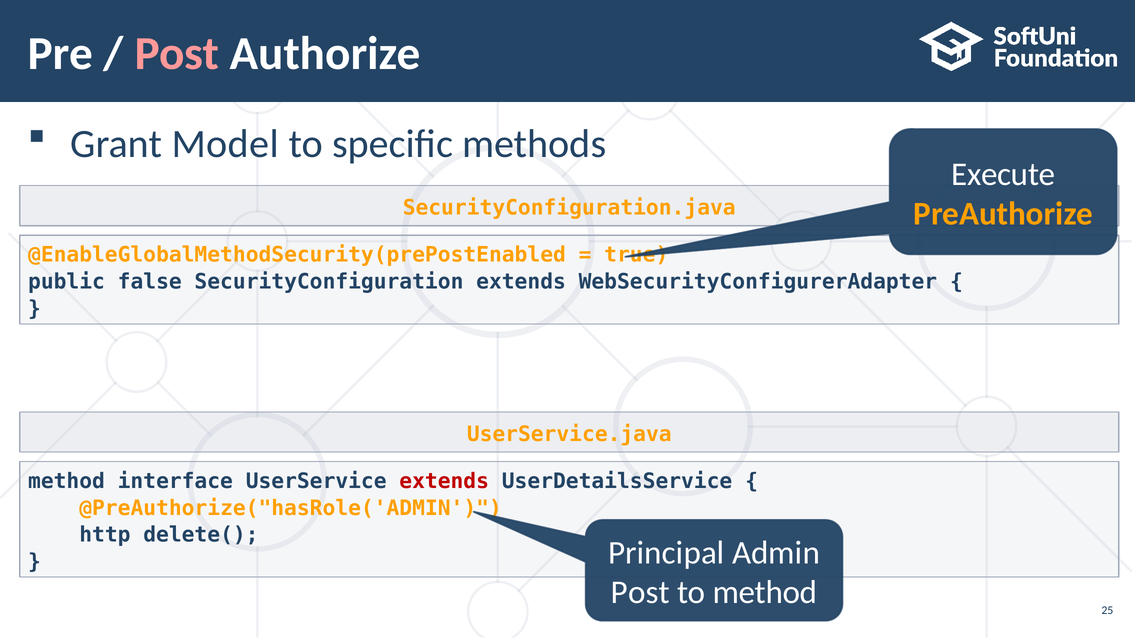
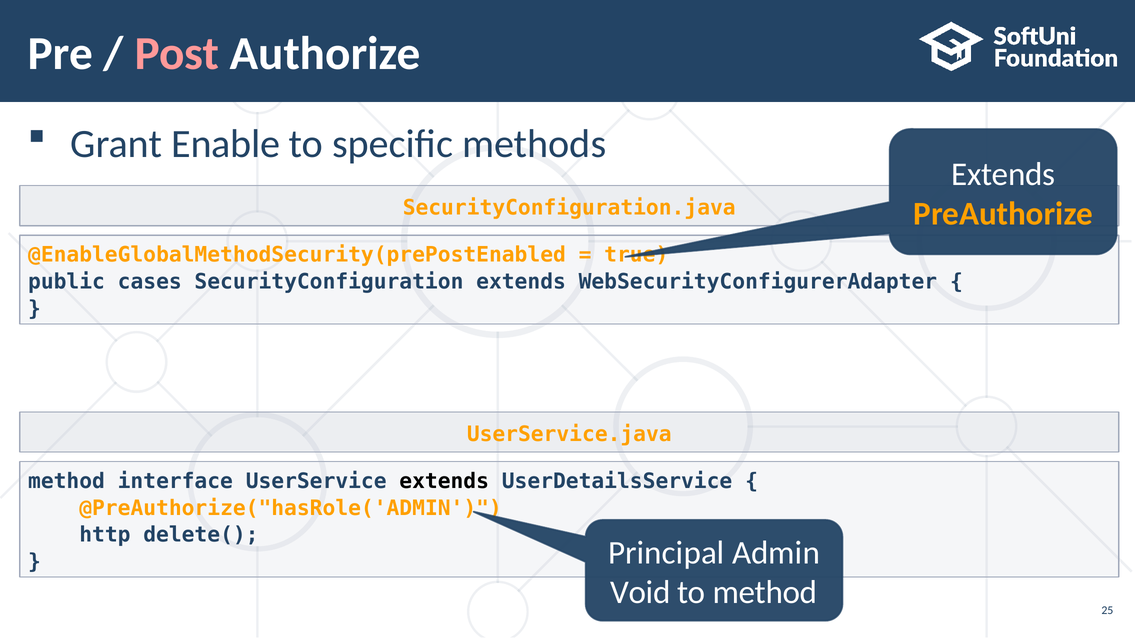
Model: Model -> Enable
Execute at (1003, 174): Execute -> Extends
false: false -> cases
extends at (444, 482) colour: red -> black
Post at (640, 593): Post -> Void
